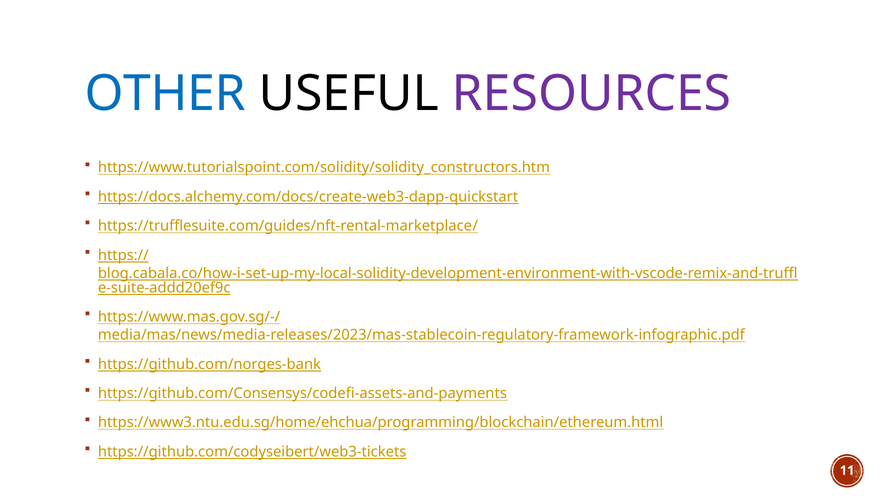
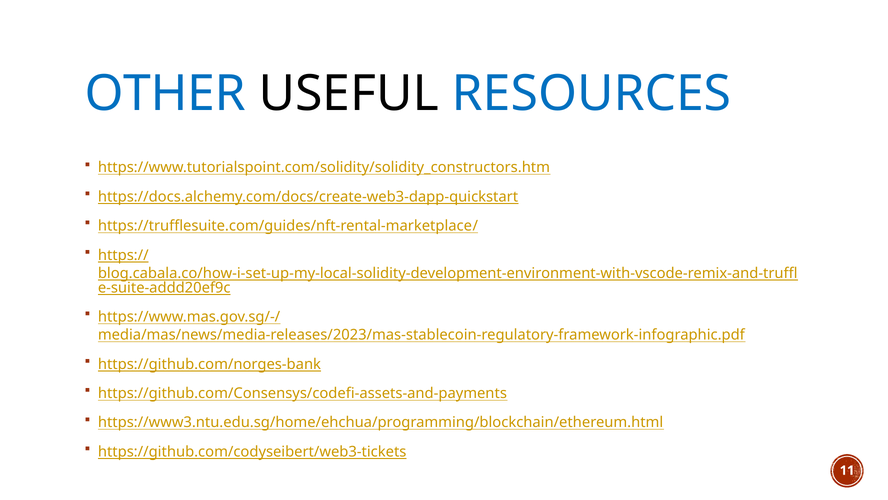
RESOURCES colour: purple -> blue
